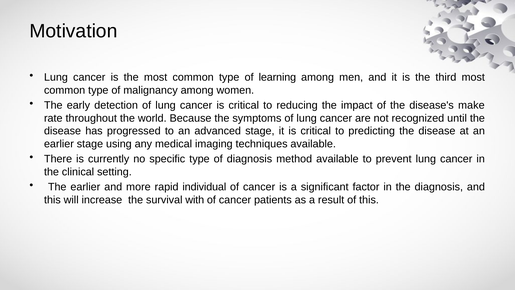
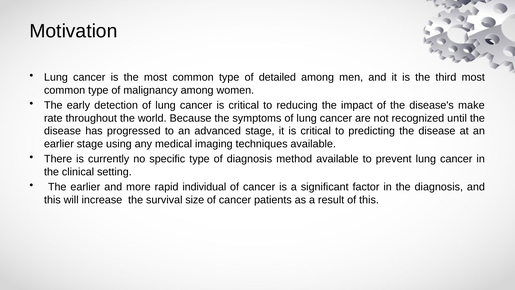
learning: learning -> detailed
with: with -> size
